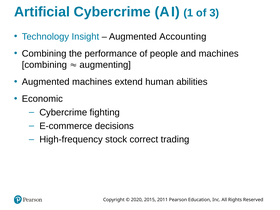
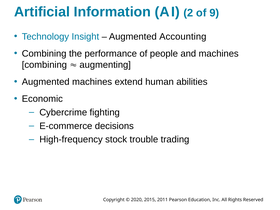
Artificial Cybercrime: Cybercrime -> Information
1: 1 -> 2
3: 3 -> 9
correct: correct -> trouble
